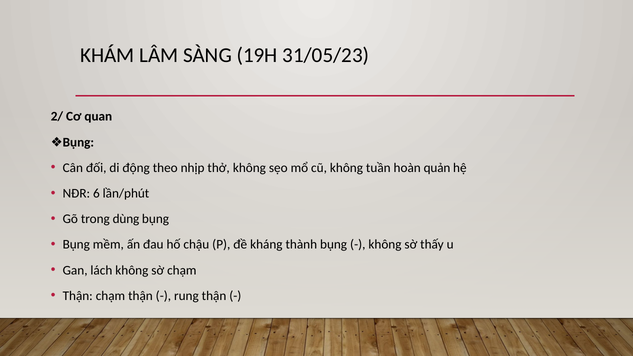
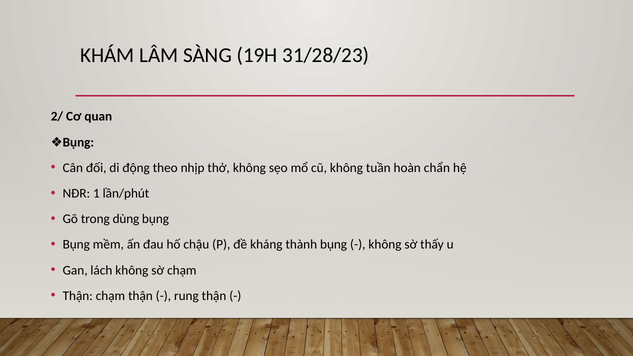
31/05/23: 31/05/23 -> 31/28/23
quản: quản -> chẩn
6: 6 -> 1
